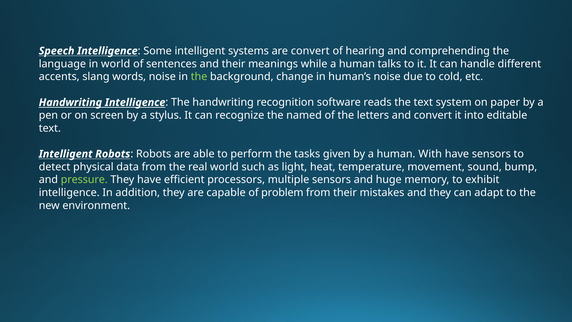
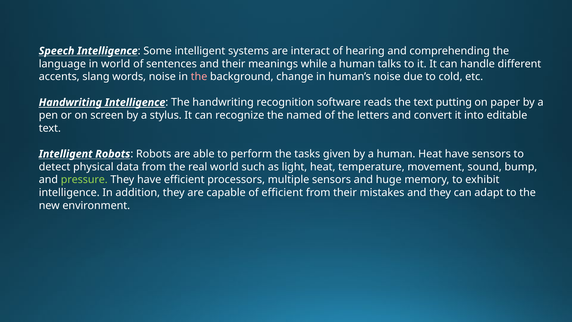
are convert: convert -> interact
the at (199, 77) colour: light green -> pink
system: system -> putting
human With: With -> Heat
of problem: problem -> efficient
